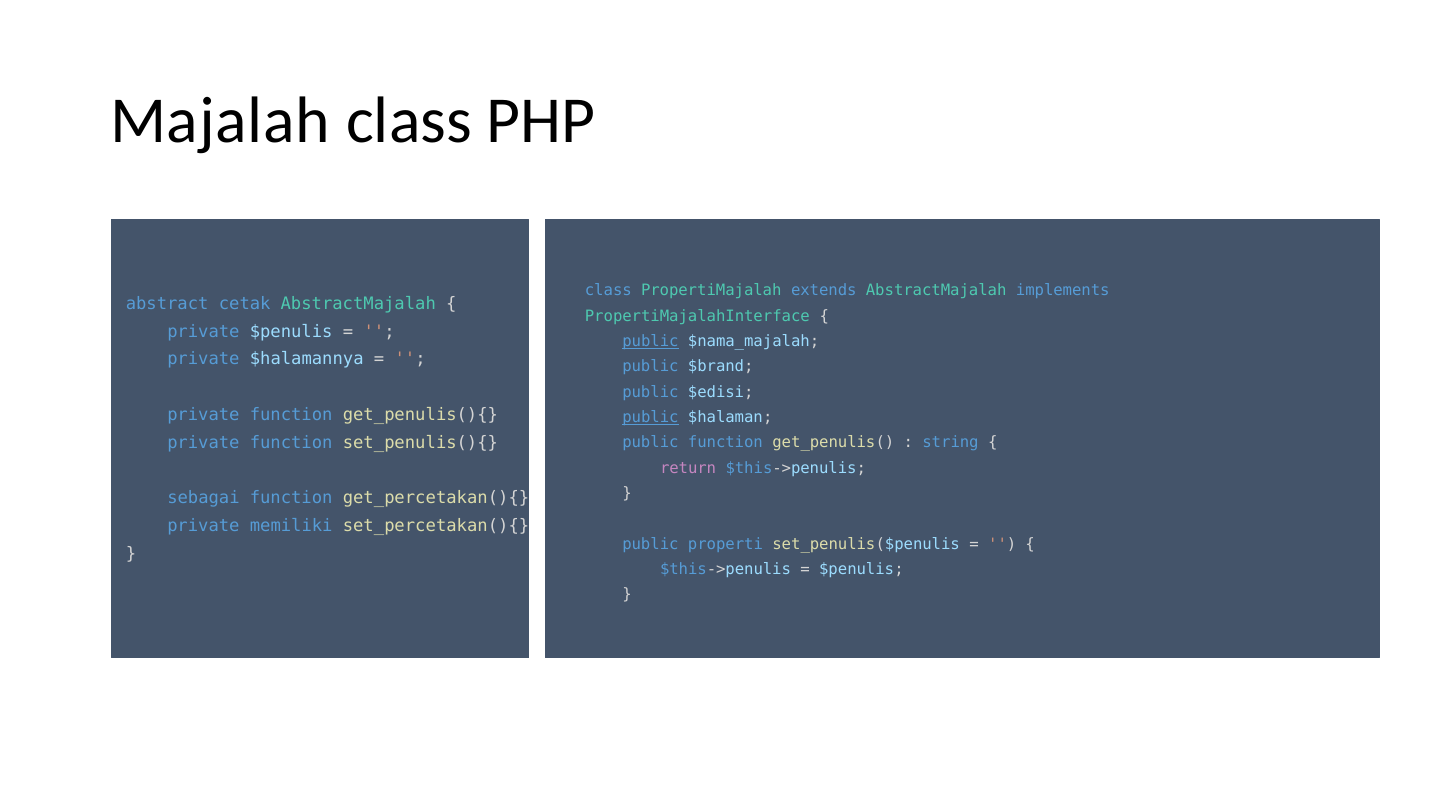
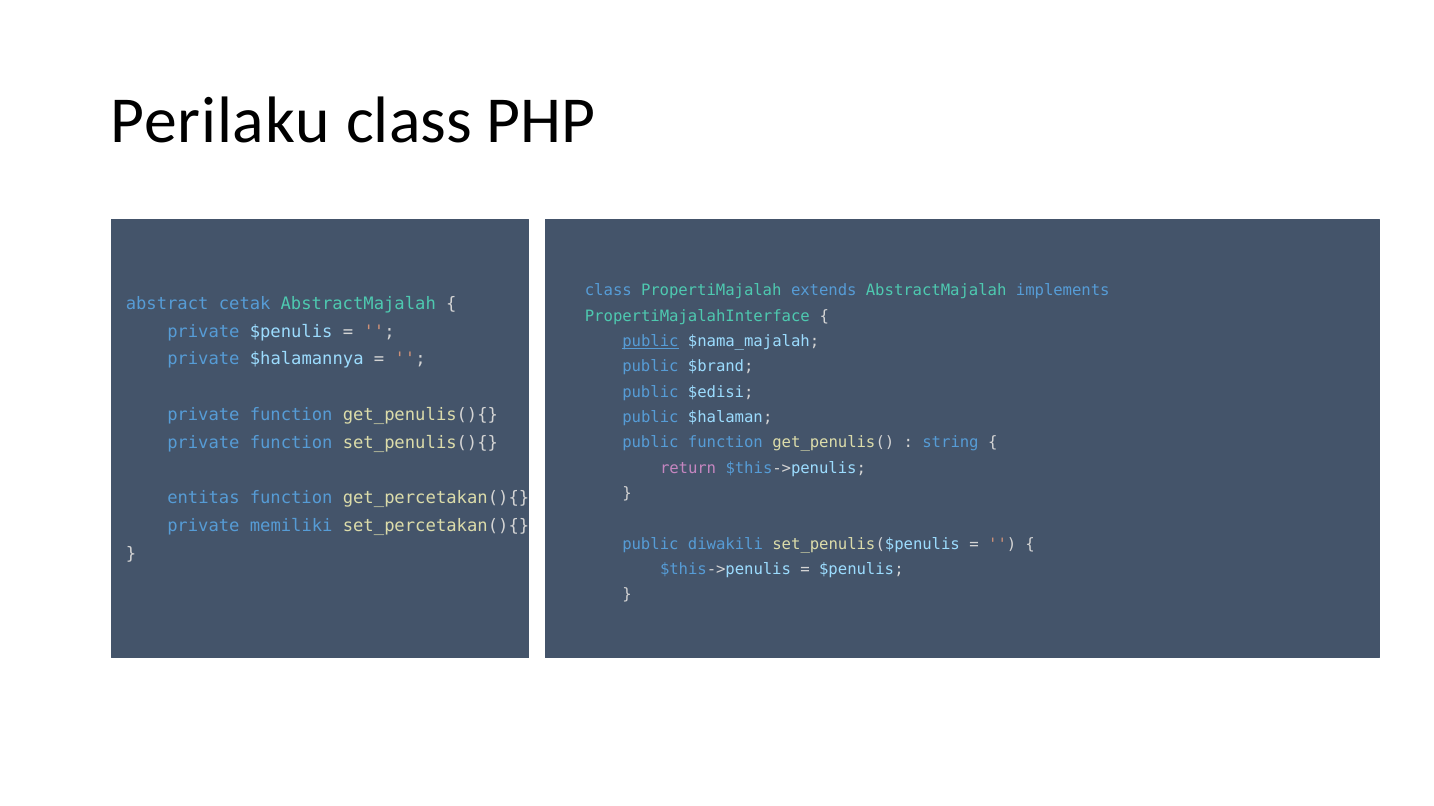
Majalah: Majalah -> Perilaku
public at (650, 418) underline: present -> none
sebagai: sebagai -> entitas
properti: properti -> diwakili
